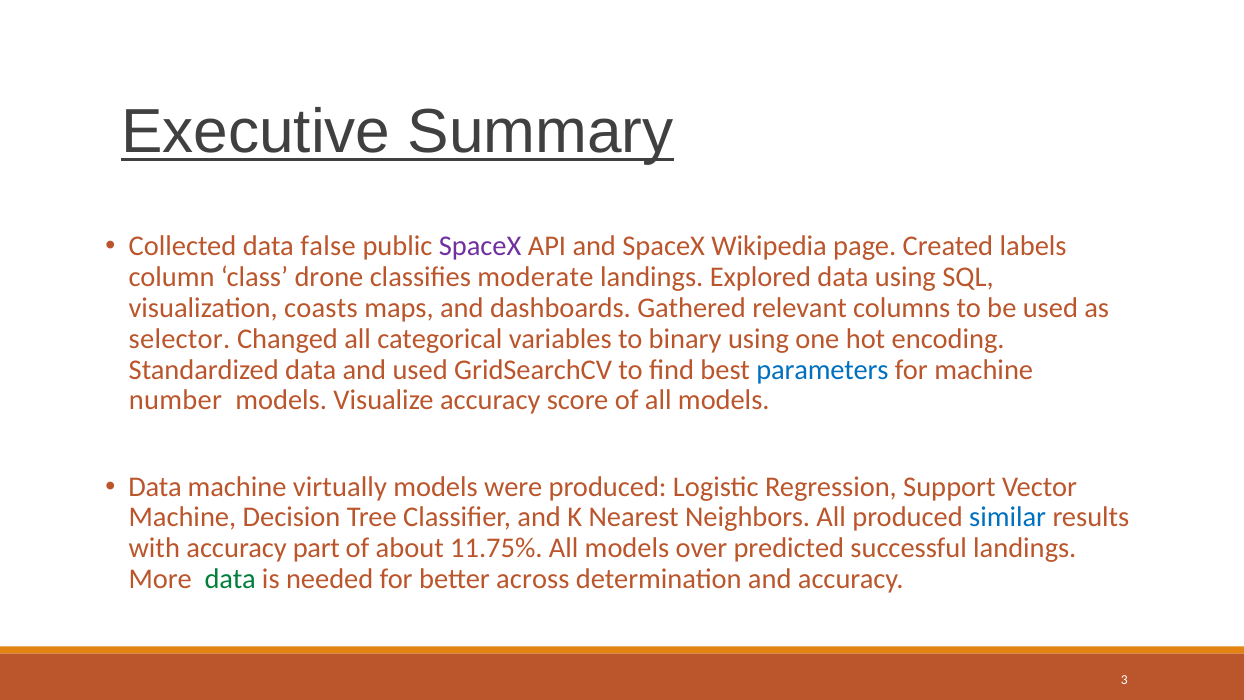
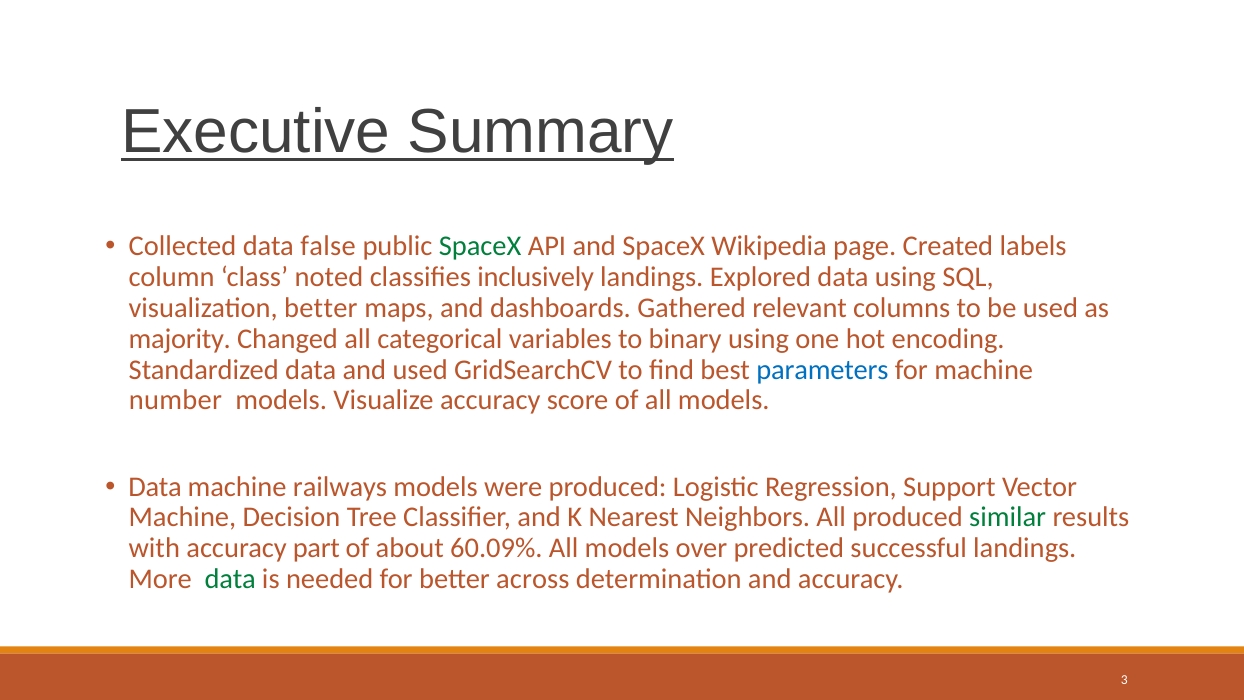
SpaceX at (480, 246) colour: purple -> green
drone: drone -> noted
moderate: moderate -> inclusively
visualization coasts: coasts -> better
selector: selector -> majority
virtually: virtually -> railways
similar colour: blue -> green
11.75%: 11.75% -> 60.09%
